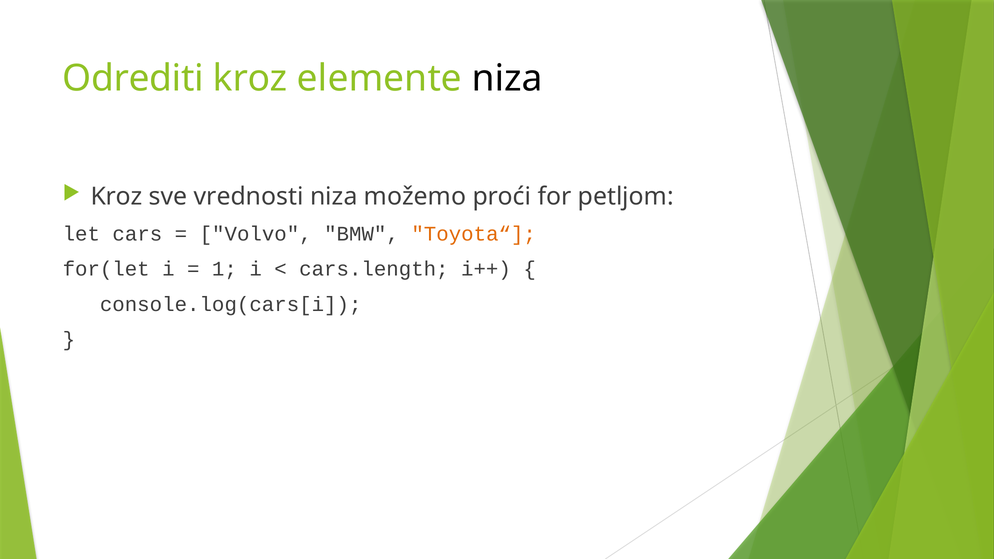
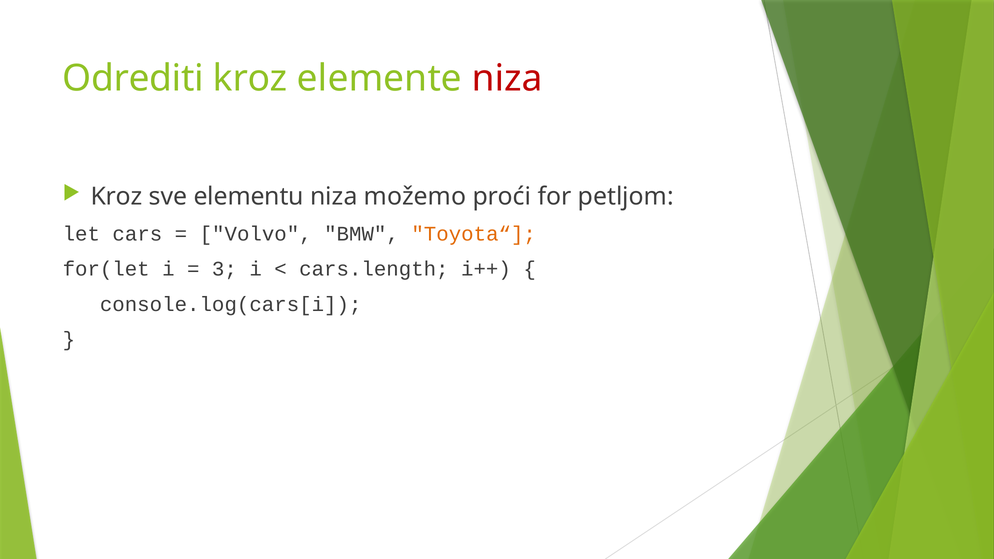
niza at (507, 78) colour: black -> red
vrednosti: vrednosti -> elementu
1: 1 -> 3
